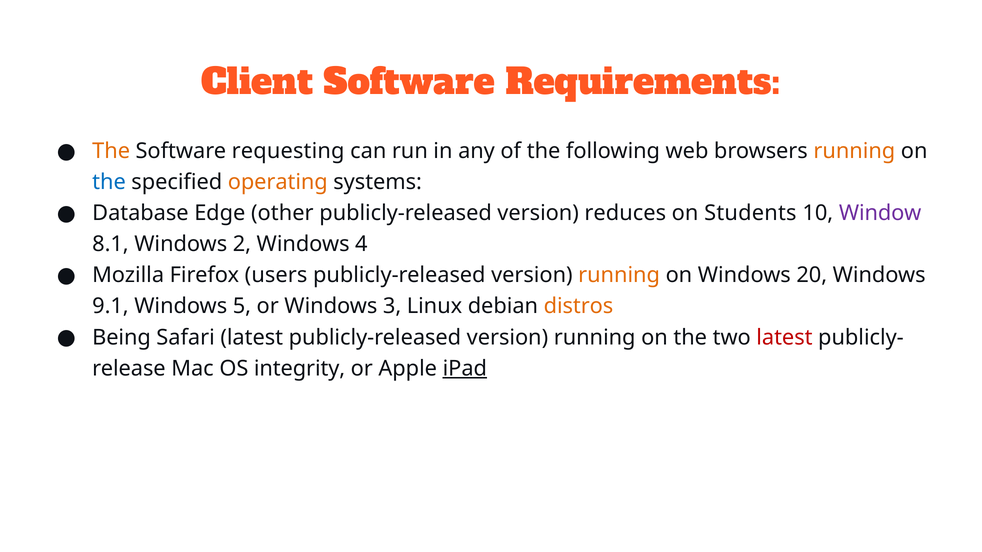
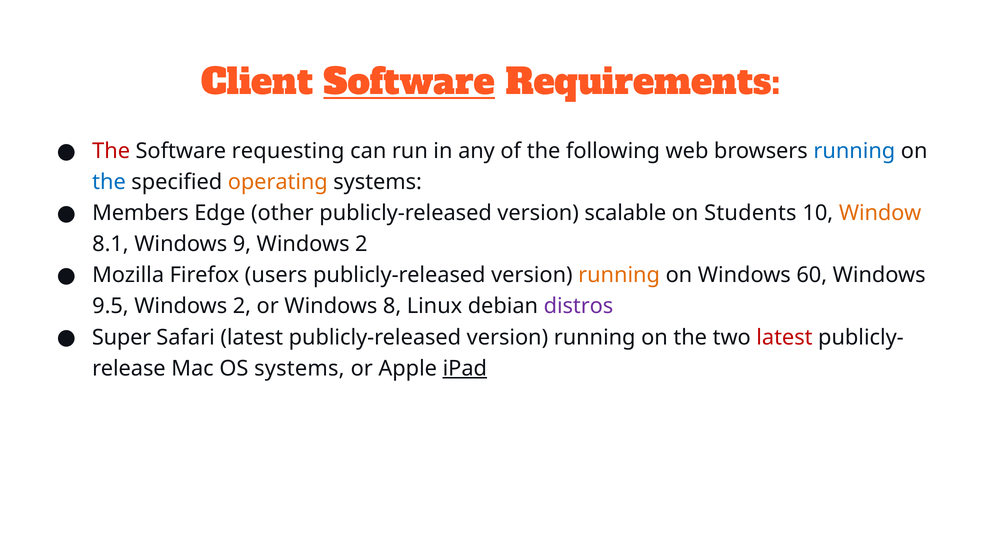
Software at (409, 83) underline: none -> present
The at (111, 151) colour: orange -> red
running at (854, 151) colour: orange -> blue
Database: Database -> Members
reduces: reduces -> scalable
Window colour: purple -> orange
2: 2 -> 9
4 at (361, 244): 4 -> 2
20: 20 -> 60
9.1: 9.1 -> 9.5
5 at (242, 307): 5 -> 2
3: 3 -> 8
distros colour: orange -> purple
Being: Being -> Super
OS integrity: integrity -> systems
